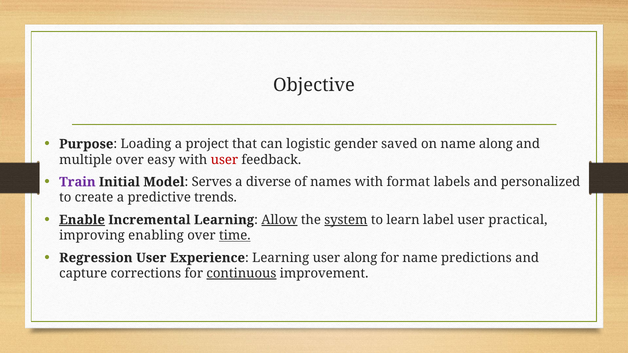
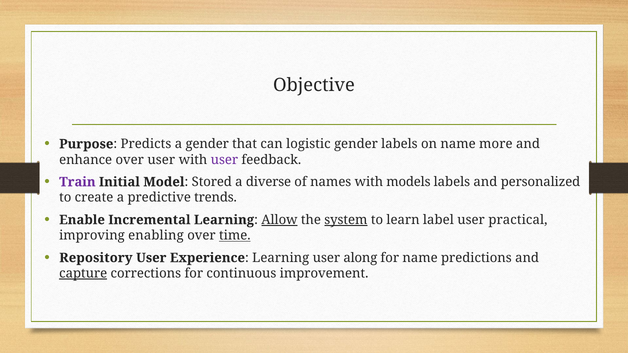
Loading: Loading -> Predicts
a project: project -> gender
gender saved: saved -> labels
name along: along -> more
multiple: multiple -> enhance
over easy: easy -> user
user at (224, 160) colour: red -> purple
Serves: Serves -> Stored
format: format -> models
Enable underline: present -> none
Regression: Regression -> Repository
capture underline: none -> present
continuous underline: present -> none
